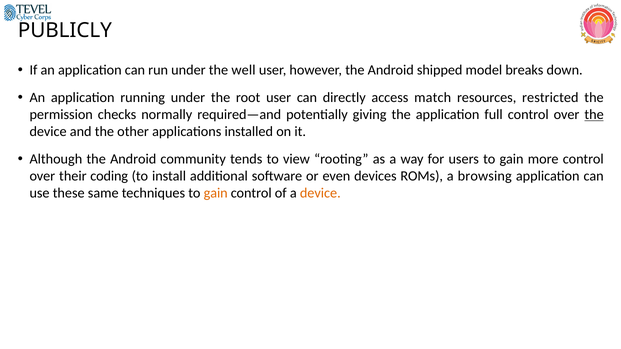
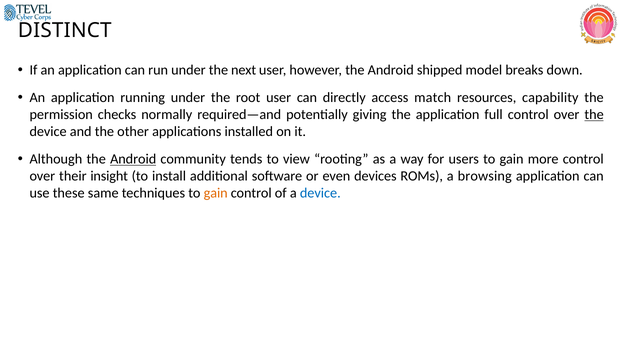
PUBLICLY: PUBLICLY -> DISTINCT
well: well -> next
restricted: restricted -> capability
Android at (133, 159) underline: none -> present
coding: coding -> insight
device at (320, 193) colour: orange -> blue
